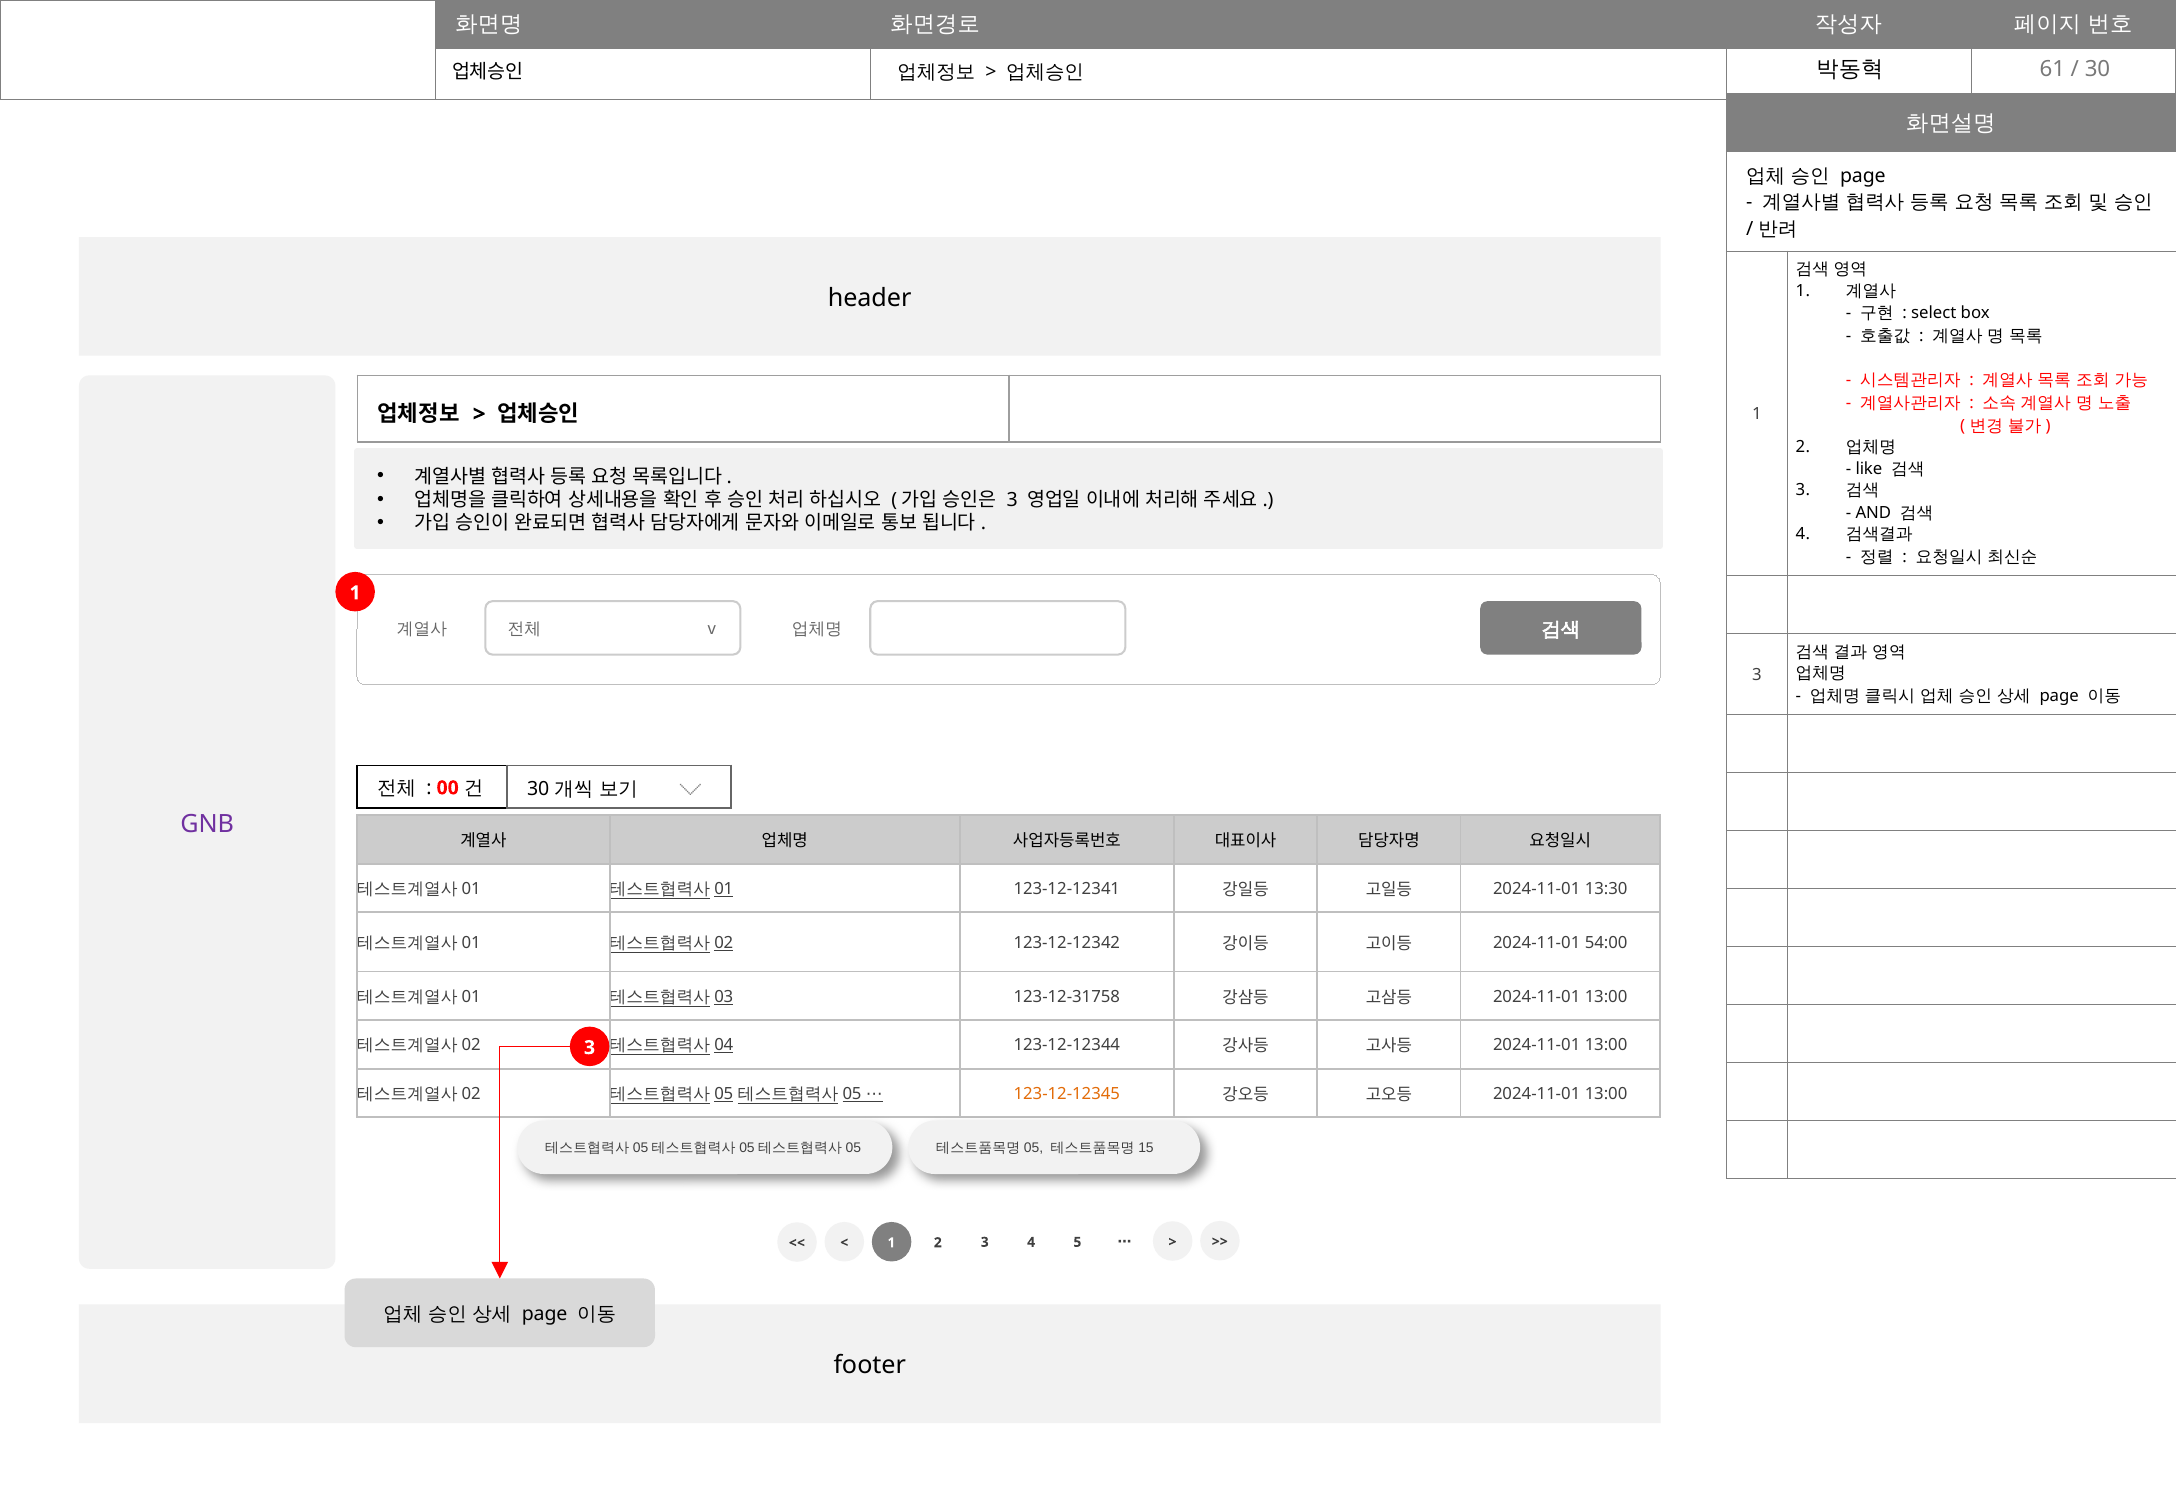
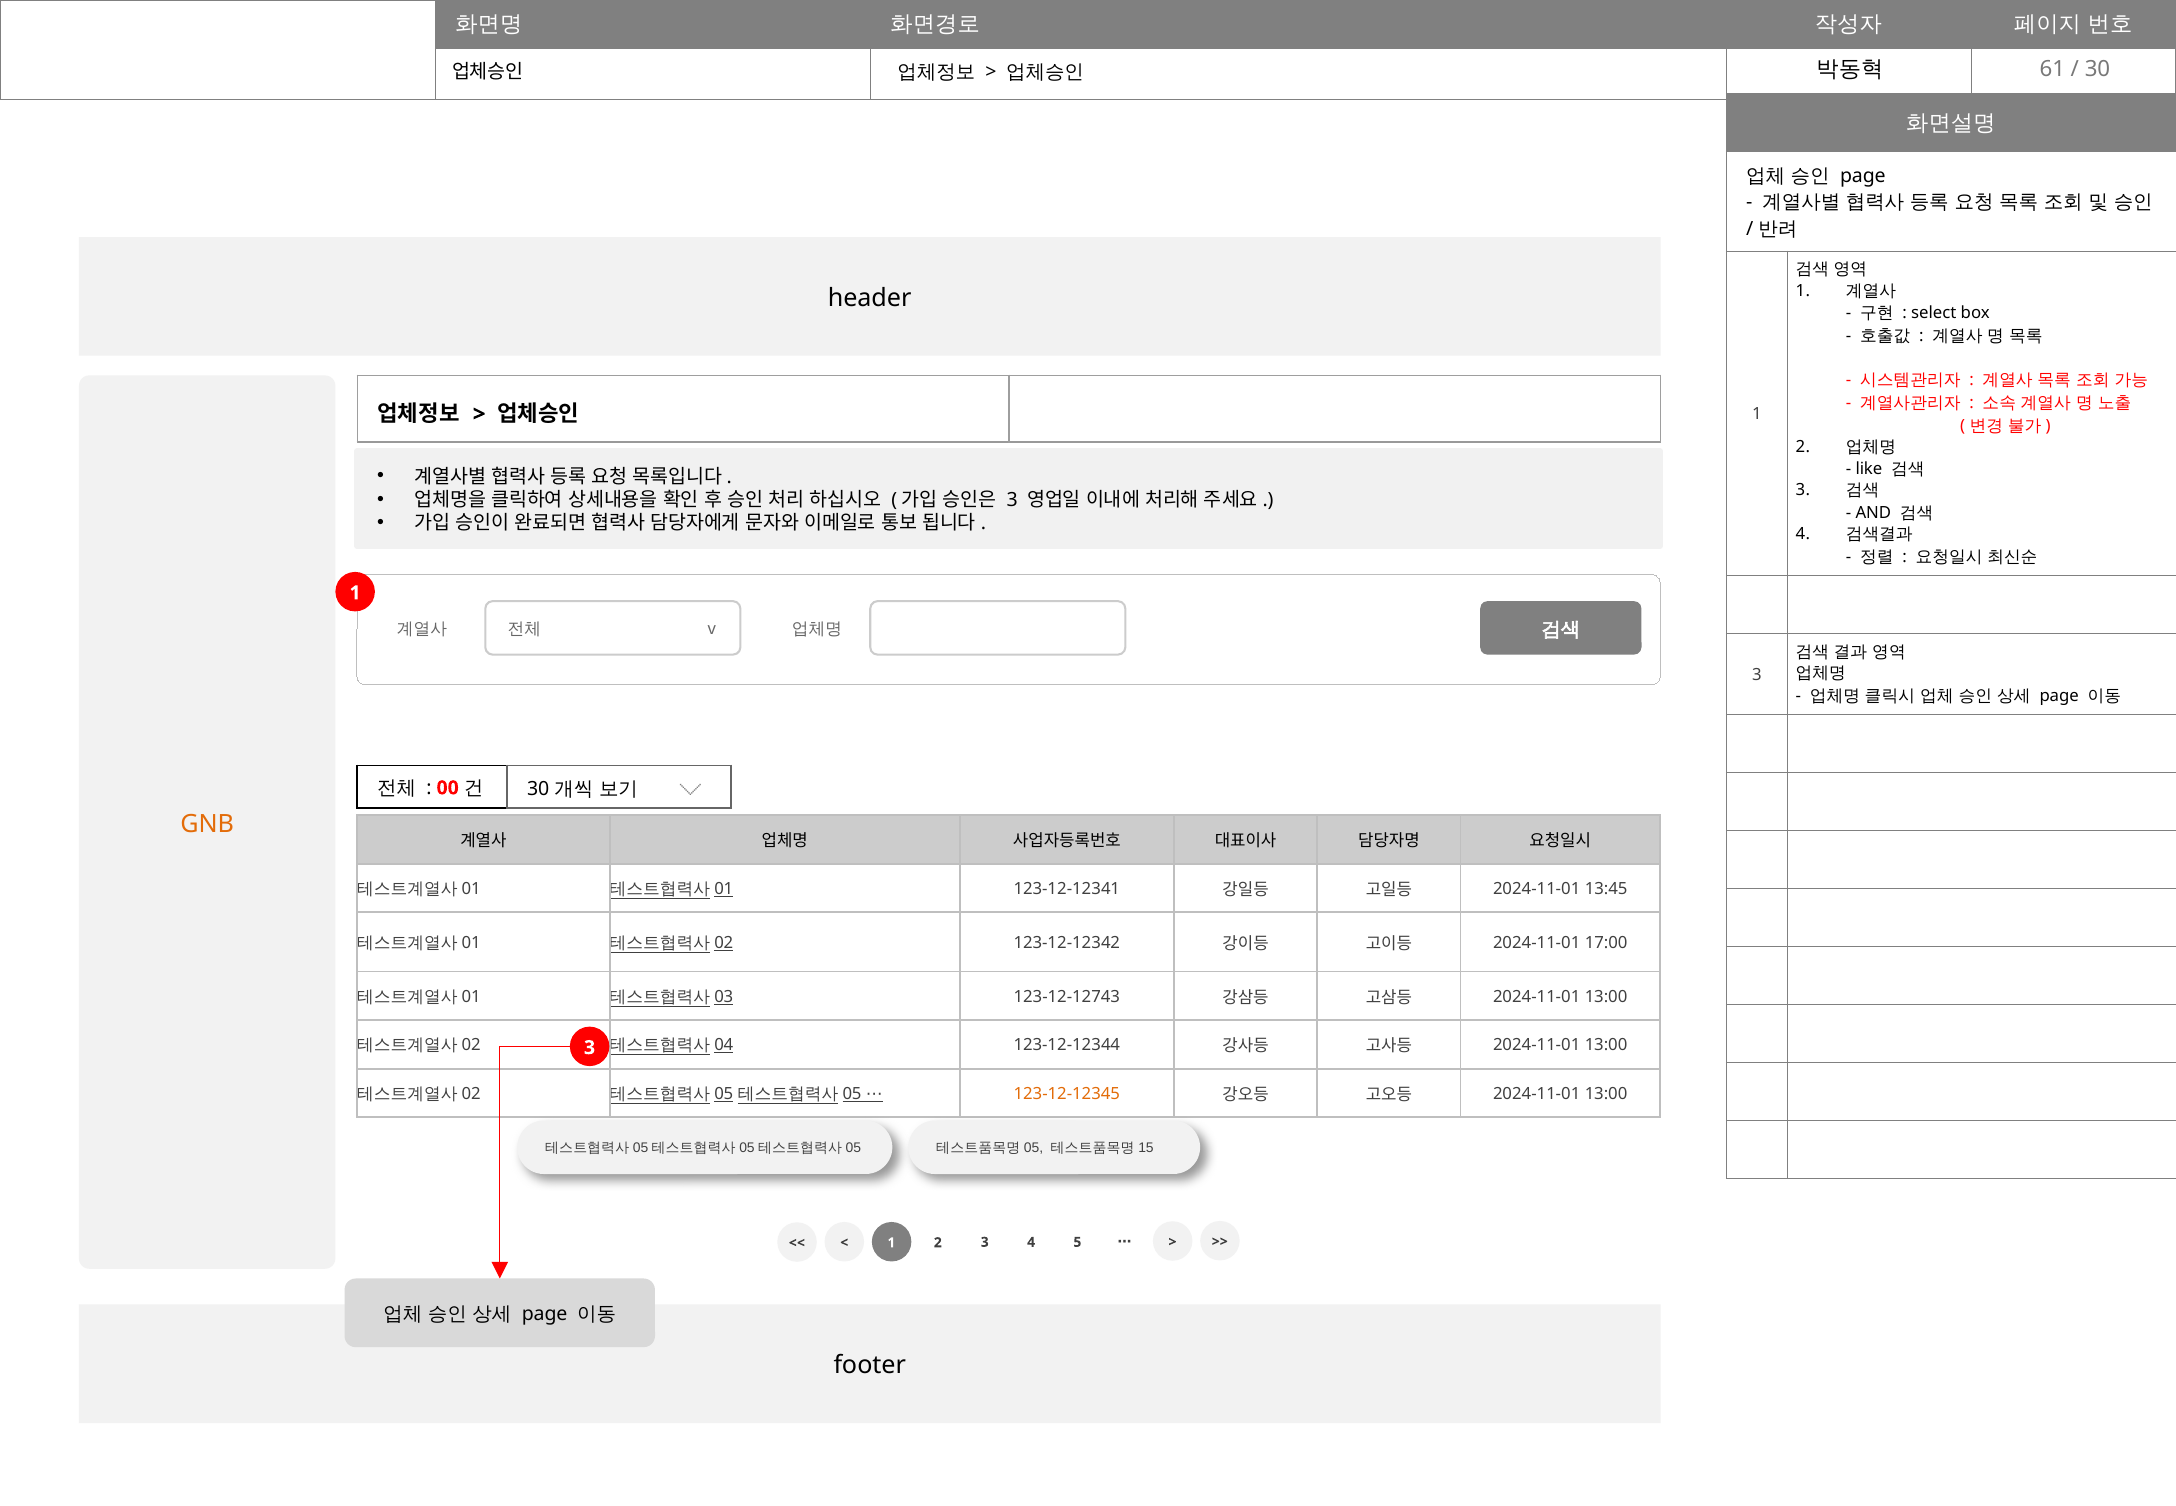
GNB colour: purple -> orange
13:30: 13:30 -> 13:45
54:00: 54:00 -> 17:00
123-12-31758: 123-12-31758 -> 123-12-12743
